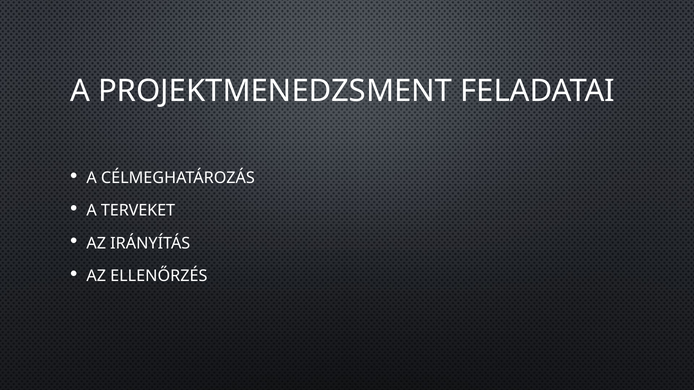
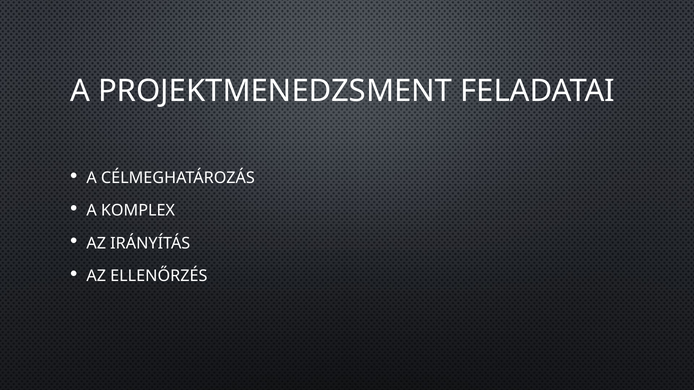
TERVEKET: TERVEKET -> KOMPLEX
